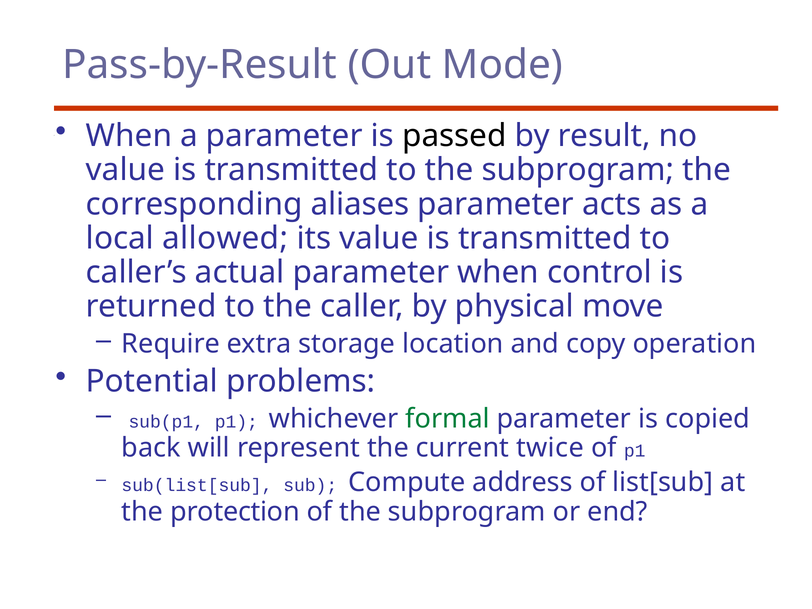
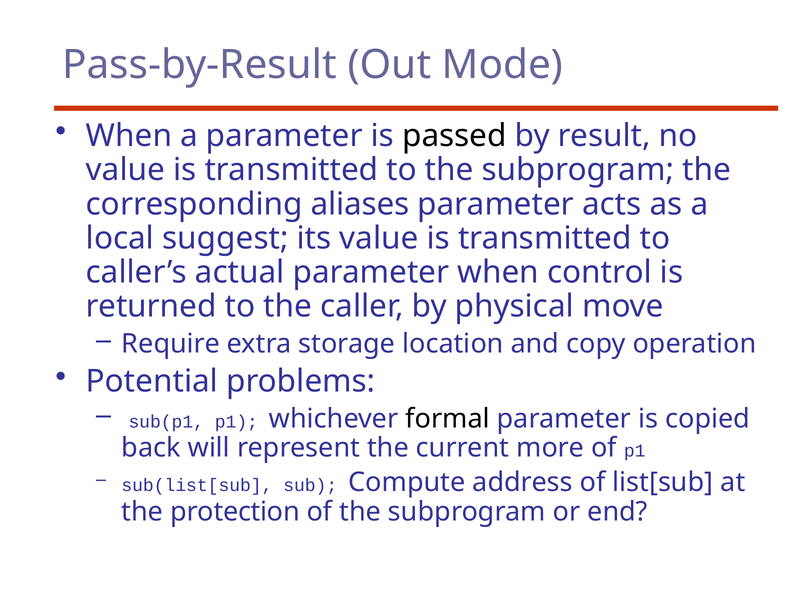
allowed: allowed -> suggest
formal colour: green -> black
twice: twice -> more
